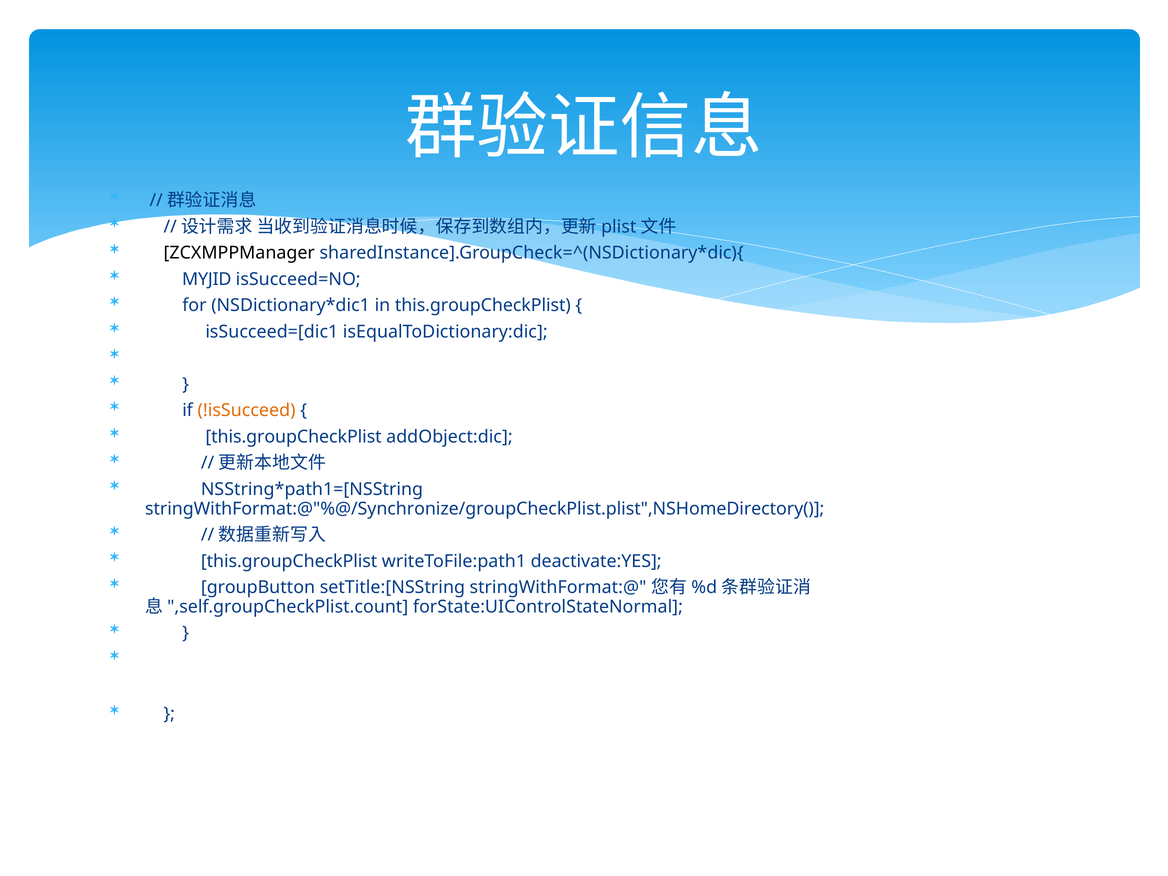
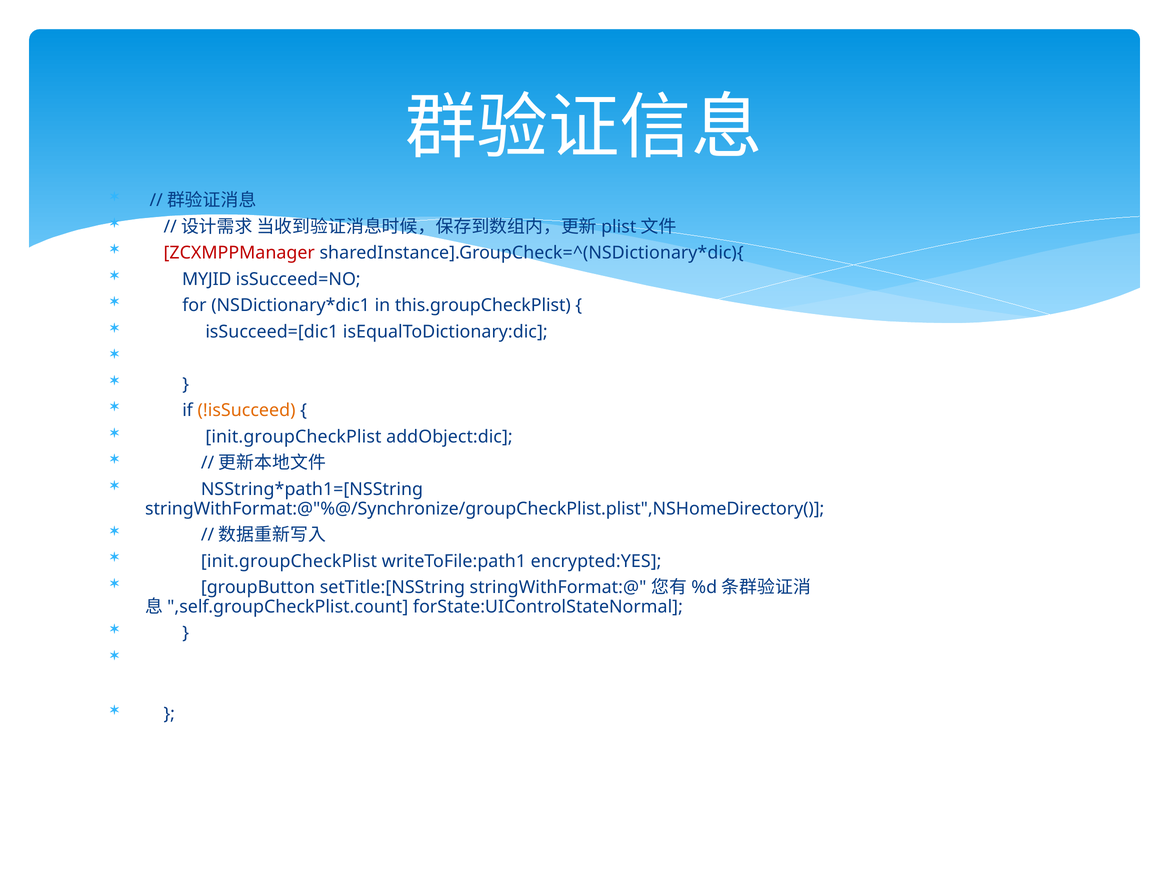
ZCXMPPManager colour: black -> red
this.groupCheckPlist at (294, 437): this.groupCheckPlist -> init.groupCheckPlist
this.groupCheckPlist at (289, 561): this.groupCheckPlist -> init.groupCheckPlist
deactivate:YES: deactivate:YES -> encrypted:YES
